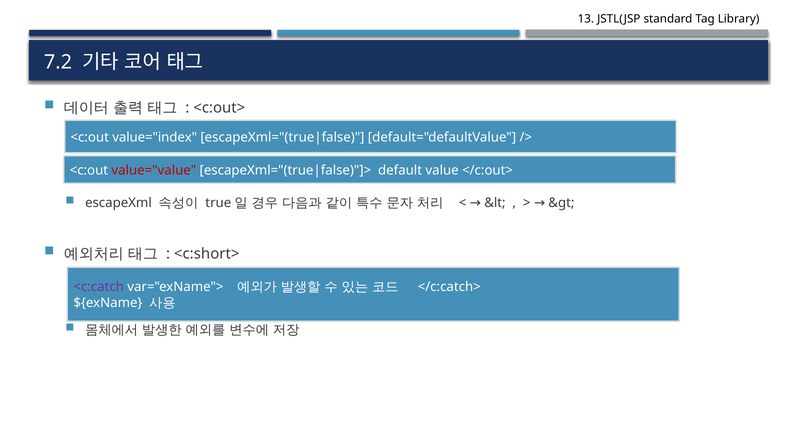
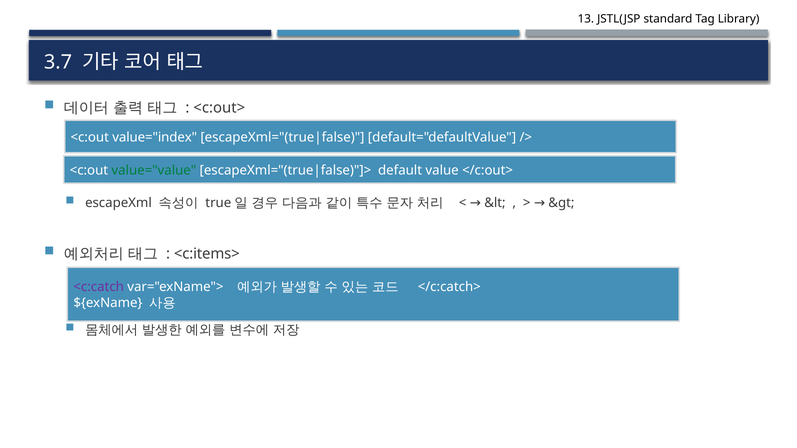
7.2: 7.2 -> 3.7
value="value colour: red -> green
<c:short>: <c:short> -> <c:items>
